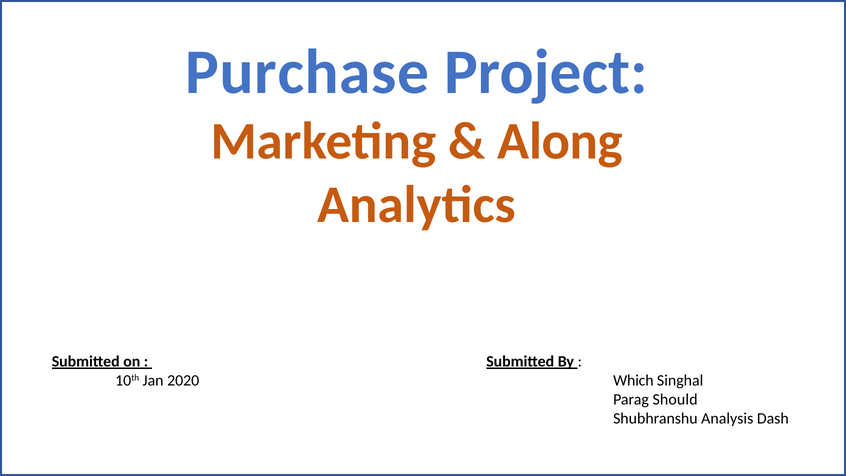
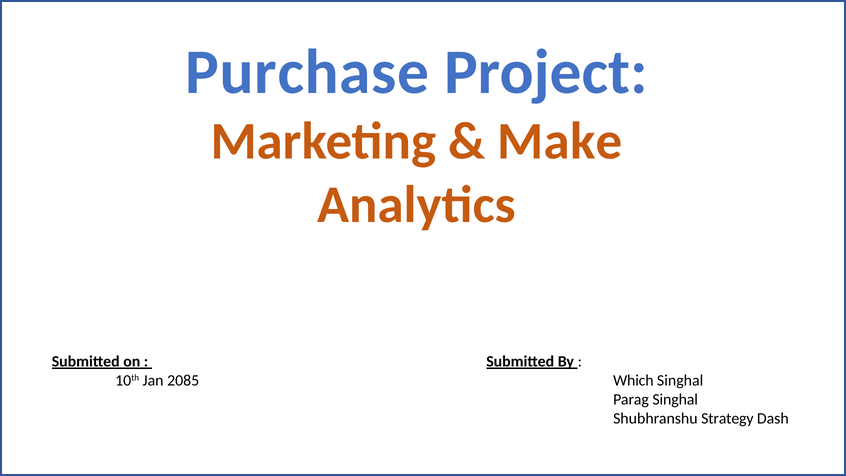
Along: Along -> Make
2020: 2020 -> 2085
Parag Should: Should -> Singhal
Analysis: Analysis -> Strategy
